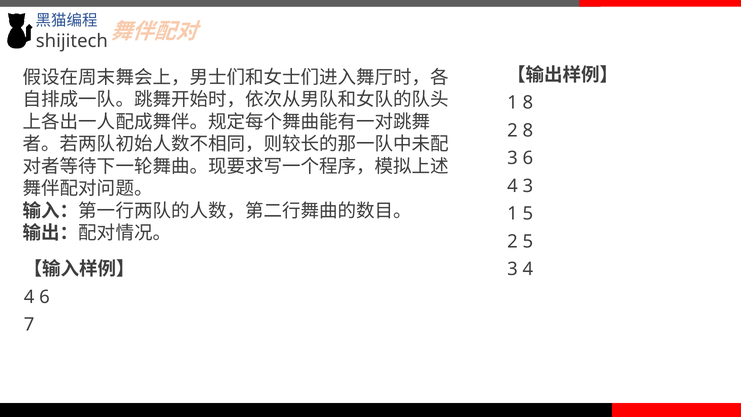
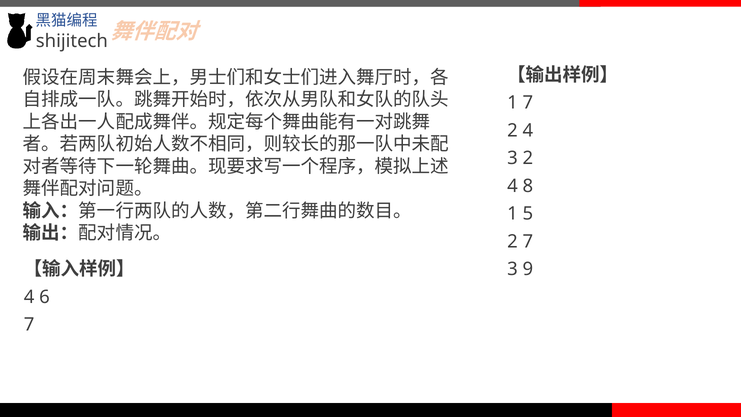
1 8: 8 -> 7
8 at (528, 131): 8 -> 4
3 6: 6 -> 2
4 3: 3 -> 8
2 5: 5 -> 7
3 4: 4 -> 9
